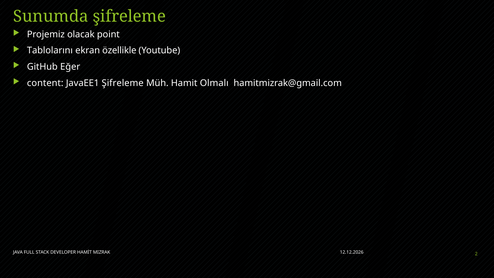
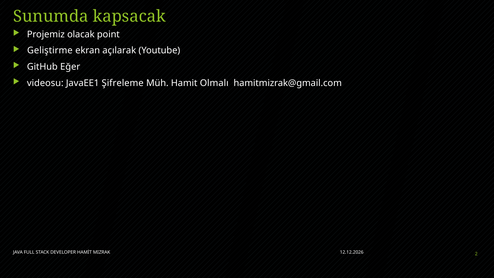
Sunumda şifreleme: şifreleme -> kapsacak
Tablolarını: Tablolarını -> Geliştirme
özellikle: özellikle -> açılarak
content: content -> videosu
